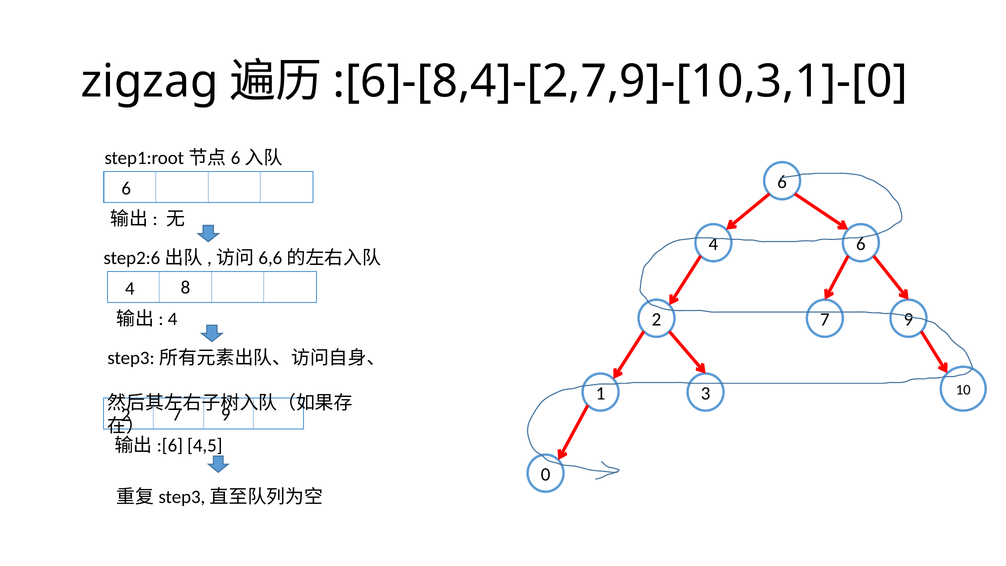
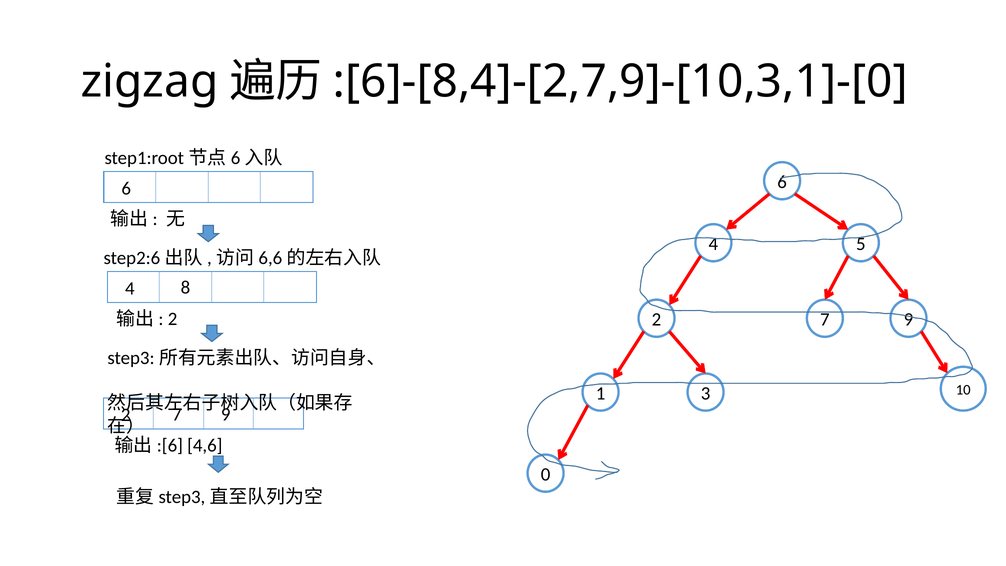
4 6: 6 -> 5
4 at (173, 319): 4 -> 2
4,5: 4,5 -> 4,6
